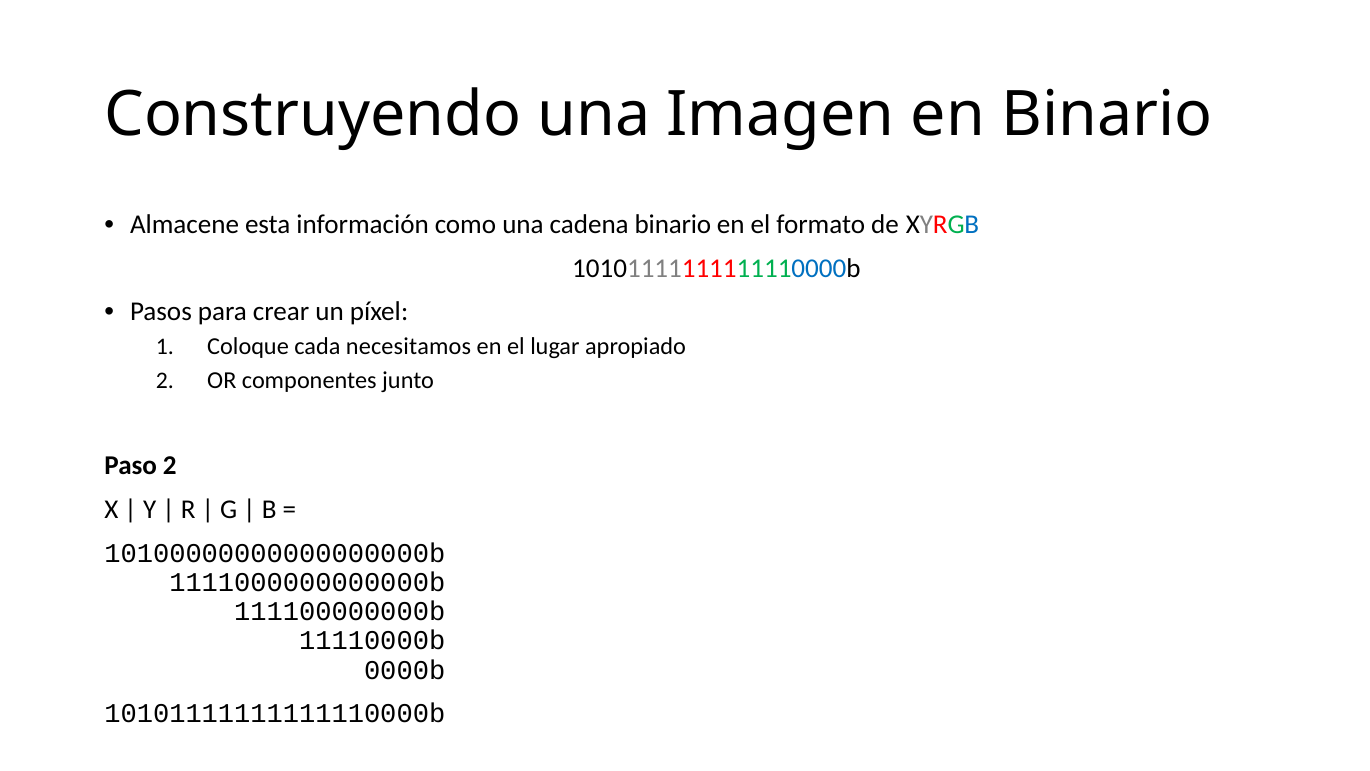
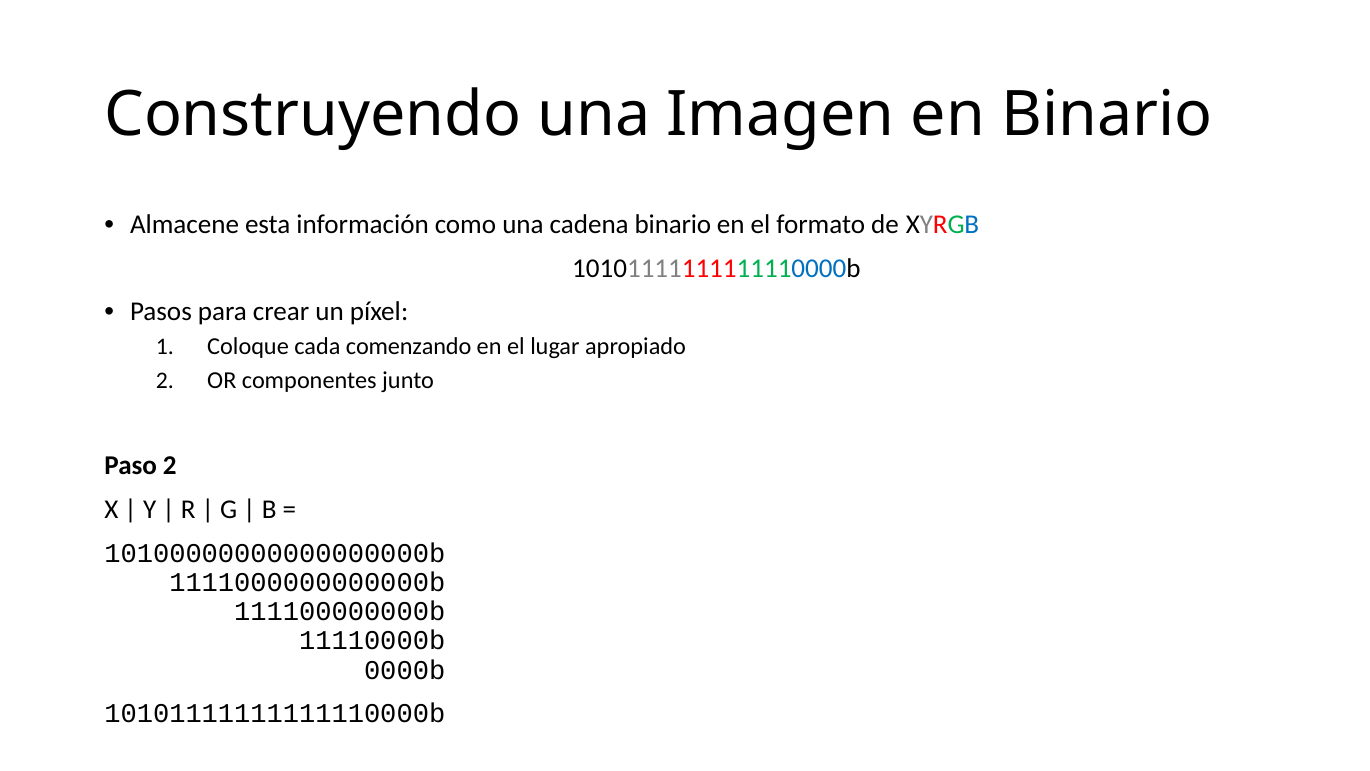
necesitamos: necesitamos -> comenzando
